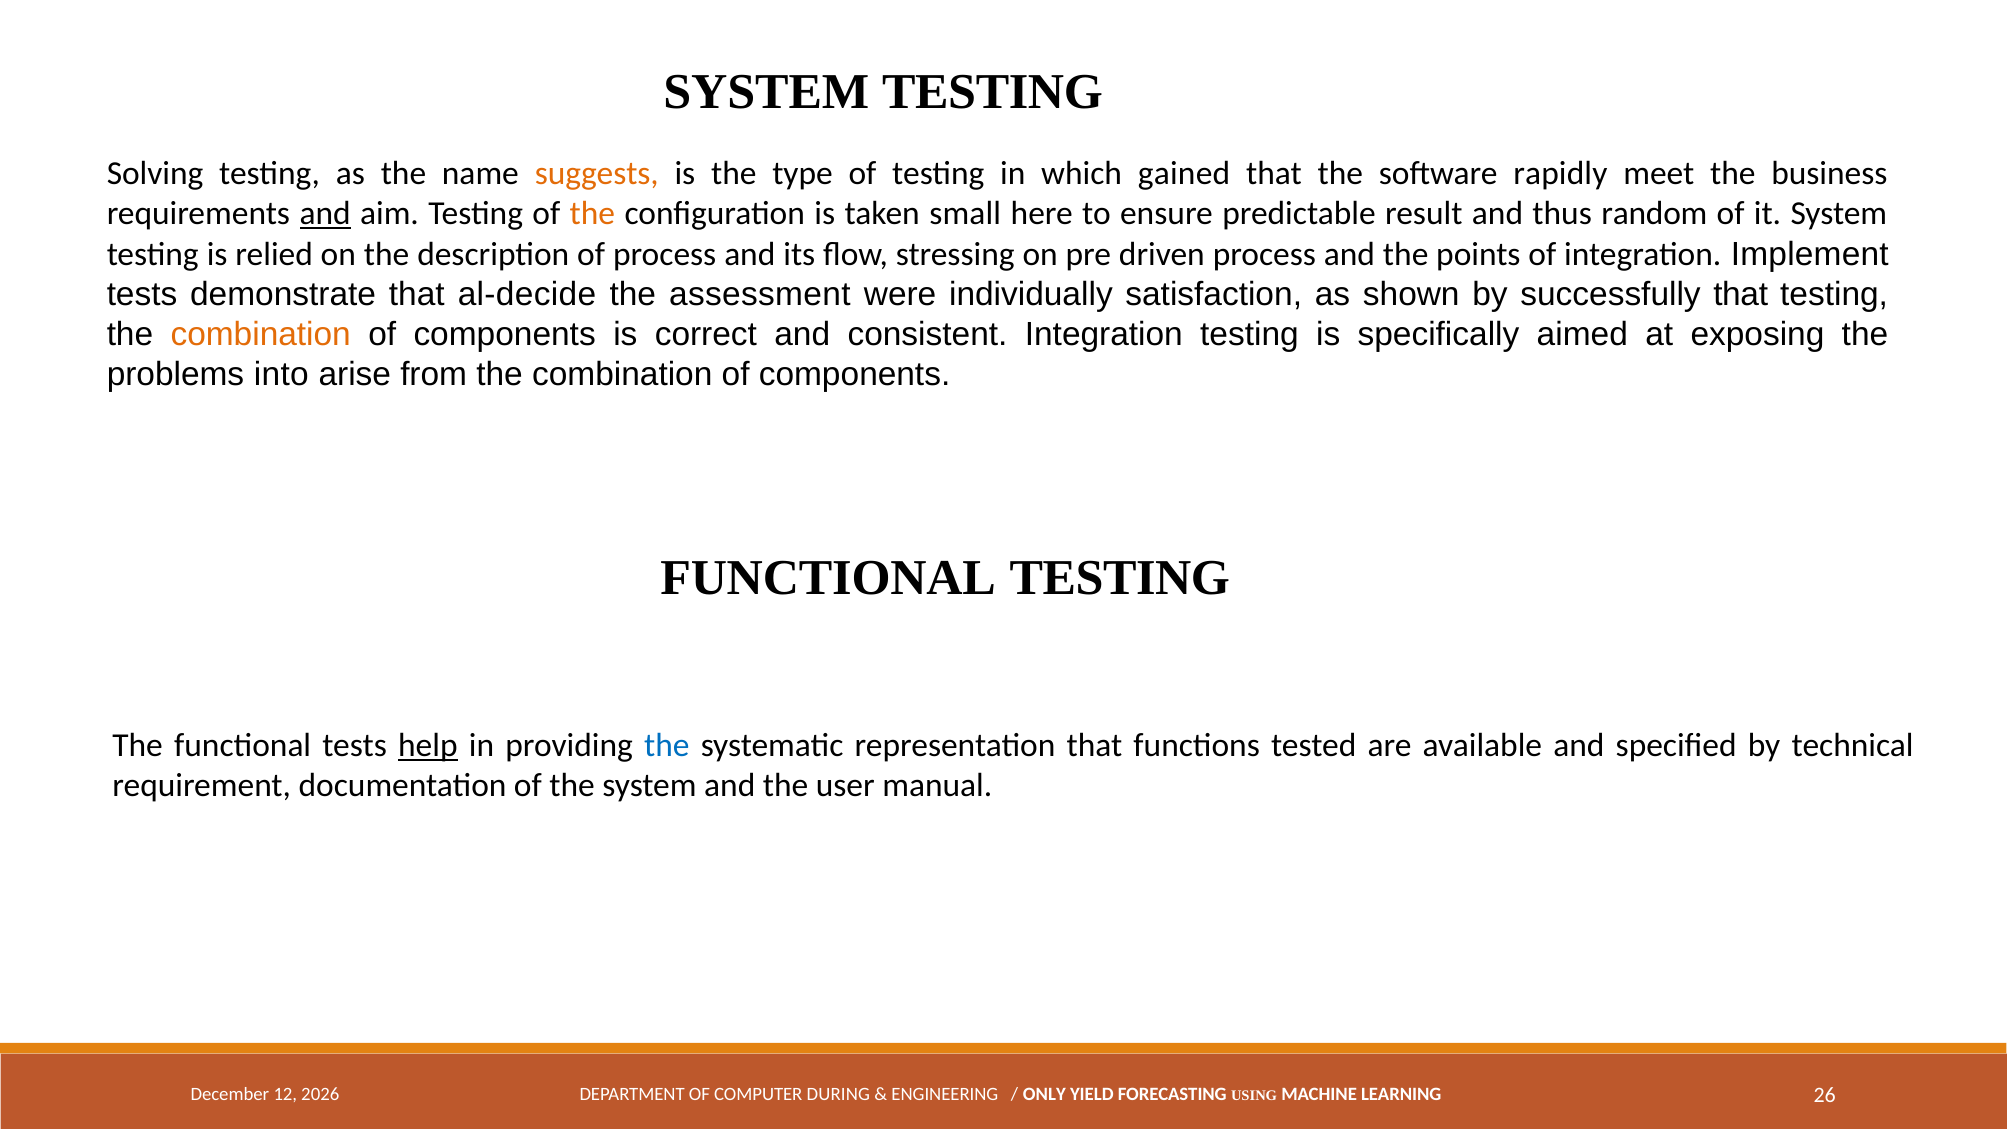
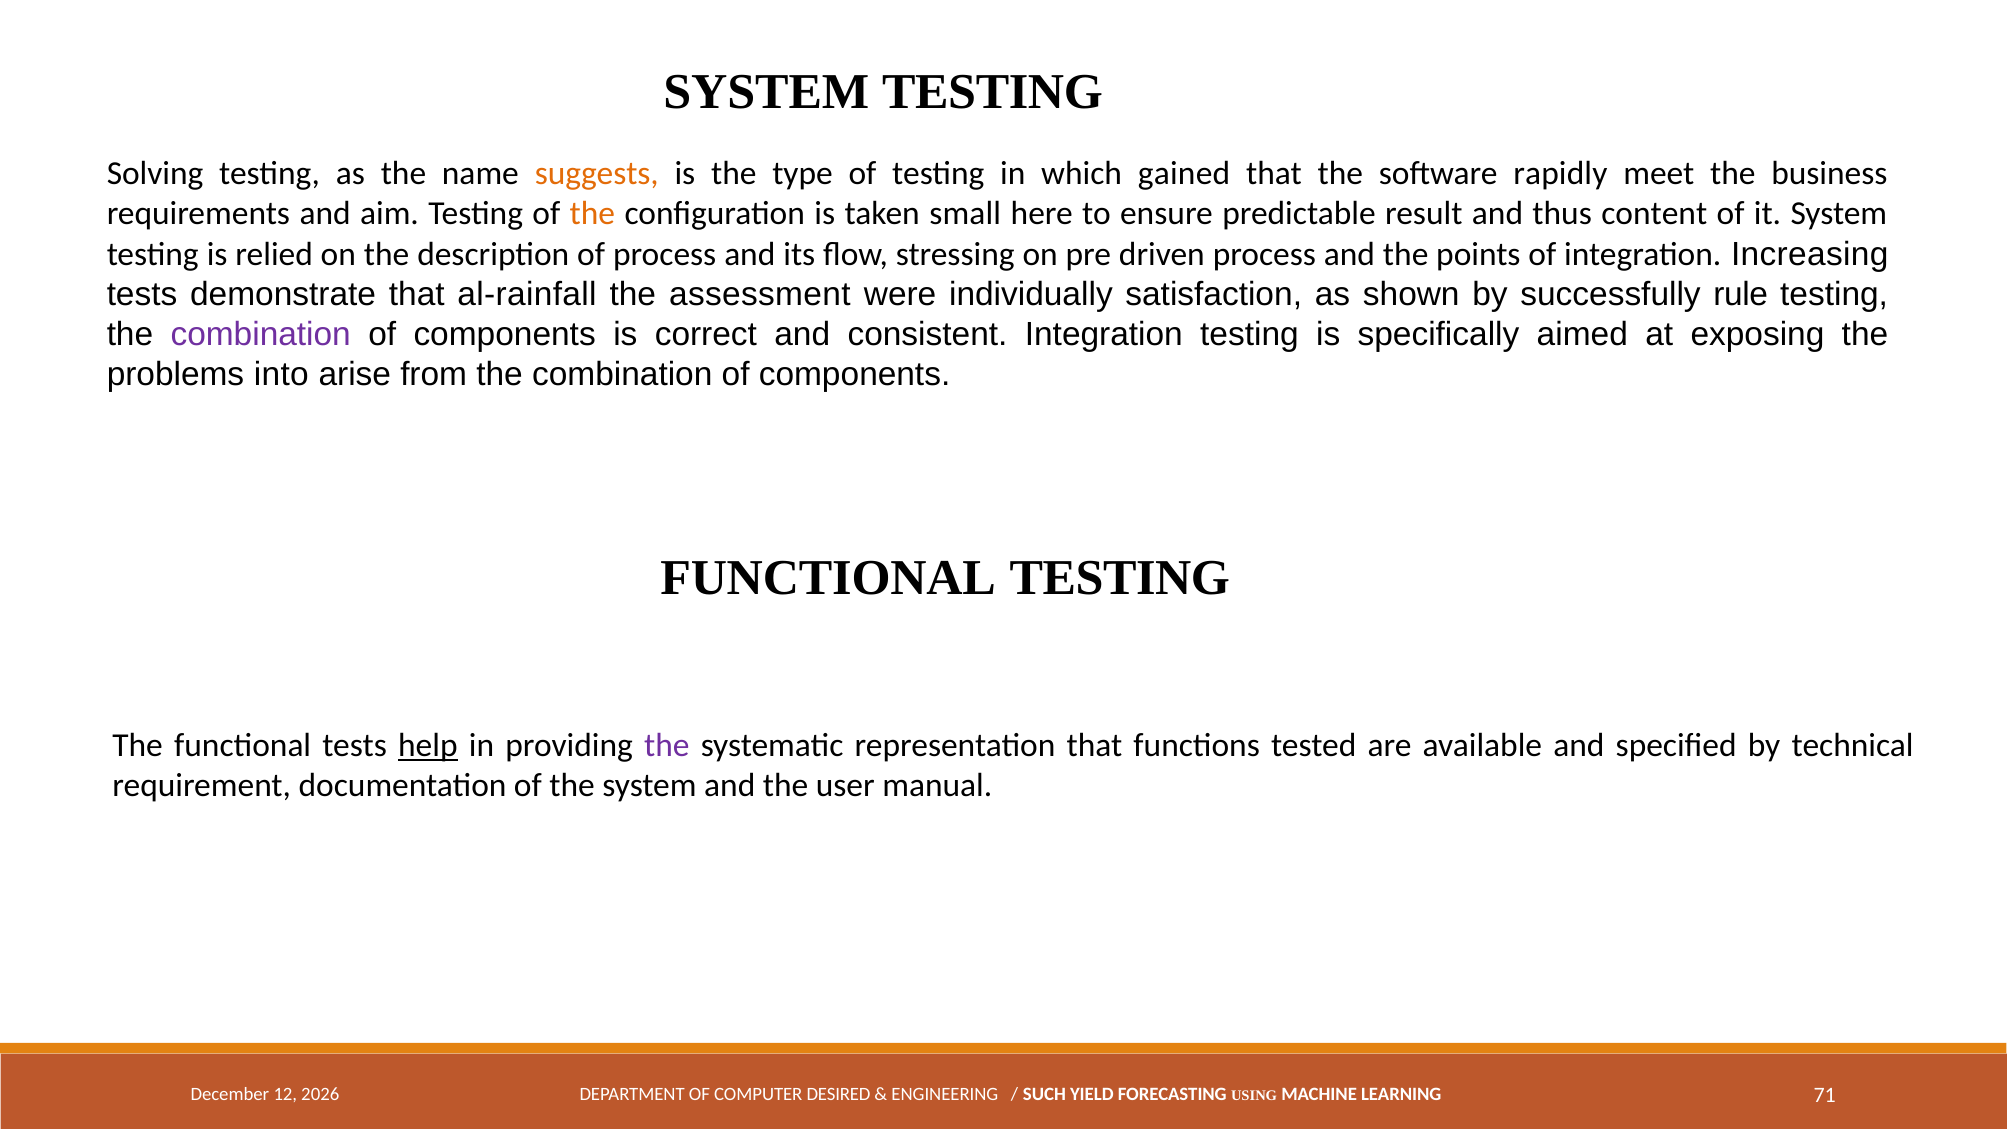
and at (325, 214) underline: present -> none
random: random -> content
Implement: Implement -> Increasing
al-decide: al-decide -> al-rainfall
successfully that: that -> rule
combination at (261, 334) colour: orange -> purple
the at (667, 746) colour: blue -> purple
DURING: DURING -> DESIRED
ONLY: ONLY -> SUCH
26: 26 -> 71
